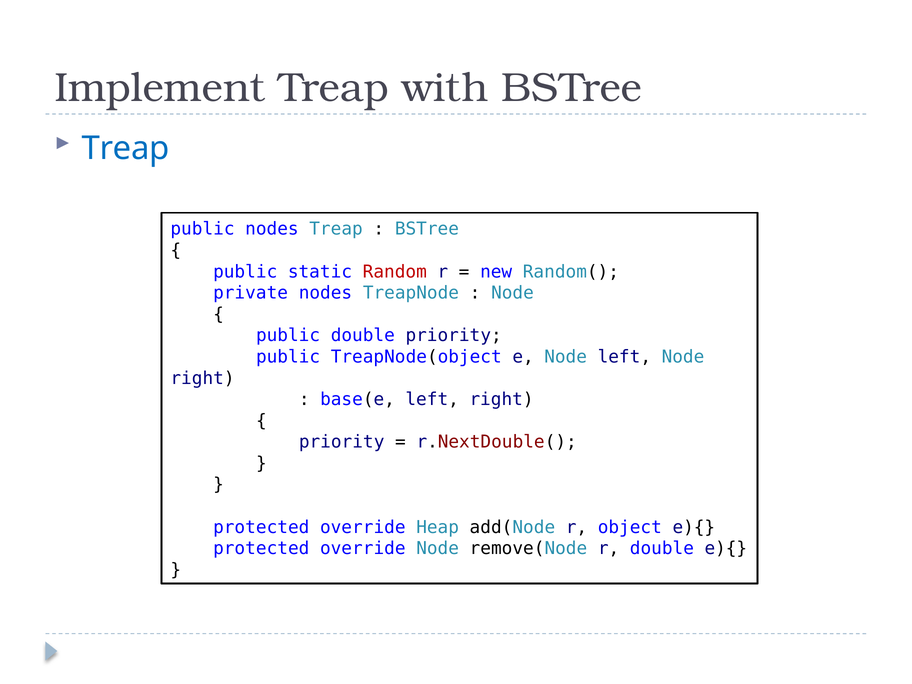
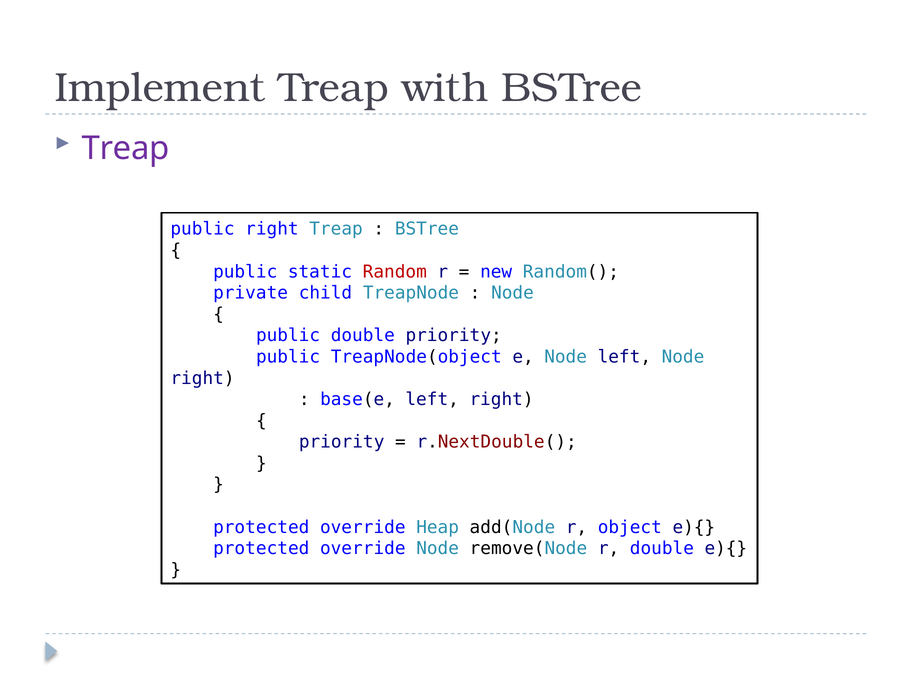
Treap at (126, 148) colour: blue -> purple
public nodes: nodes -> right
private nodes: nodes -> child
